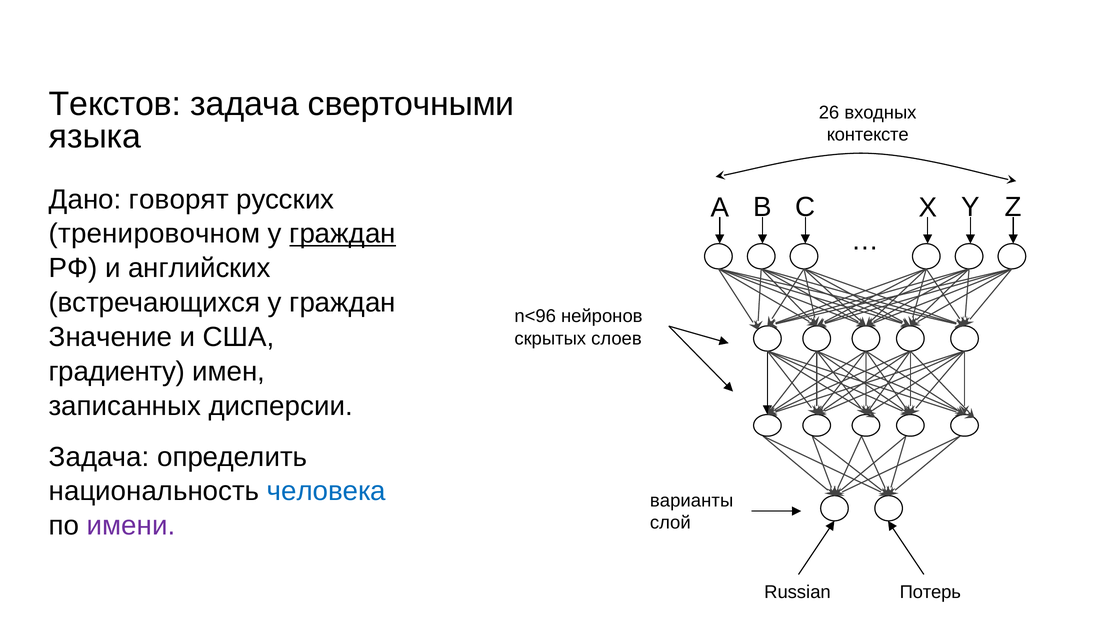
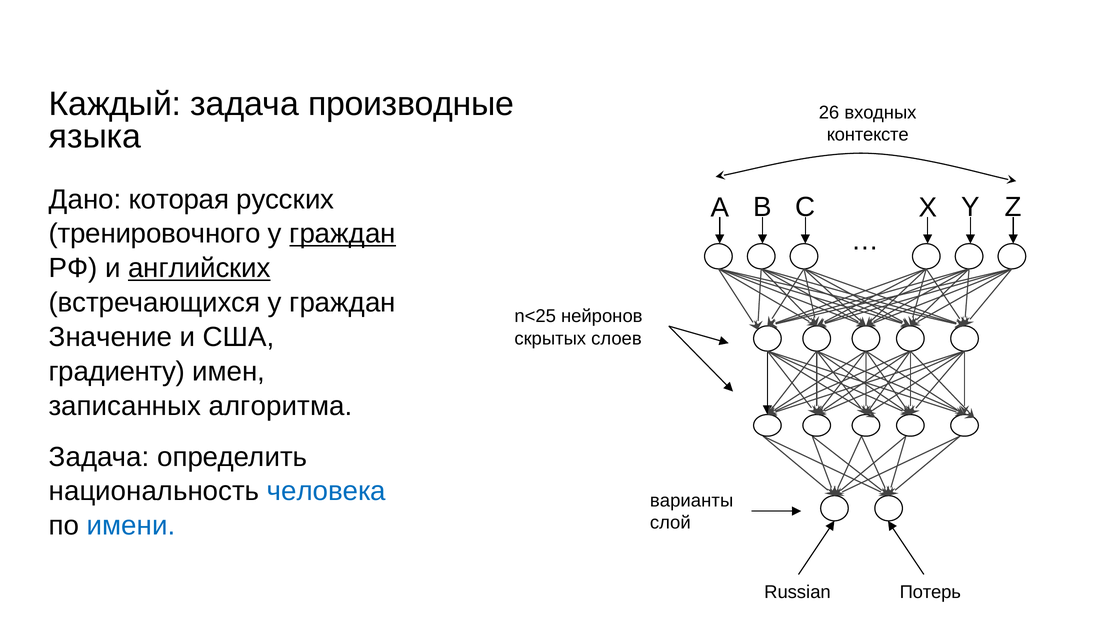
Текстов: Текстов -> Каждый
сверточными: сверточными -> производные
говорят: говорят -> которая
тренировочном: тренировочном -> тренировочного
английских underline: none -> present
n<96: n<96 -> n<25
дисперсии: дисперсии -> алгоритма
имени colour: purple -> blue
